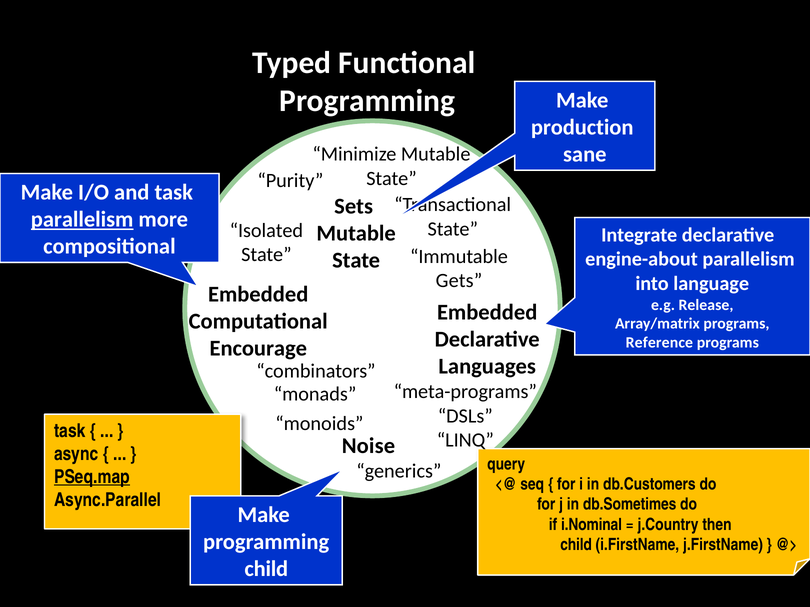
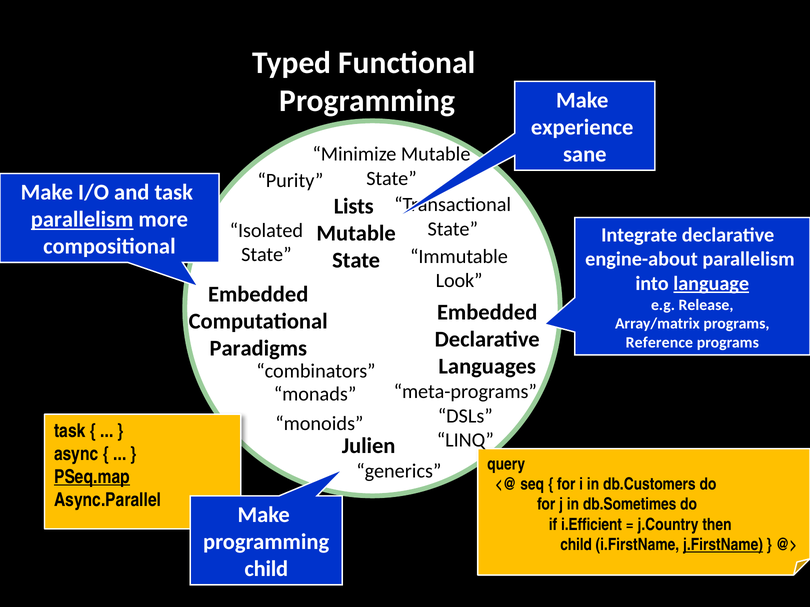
production: production -> experience
Sets: Sets -> Lists
Gets: Gets -> Look
language underline: none -> present
Encourage: Encourage -> Paradigms
Noise: Noise -> Julien
i.Nominal: i.Nominal -> i.Efficient
j.FirstName underline: none -> present
